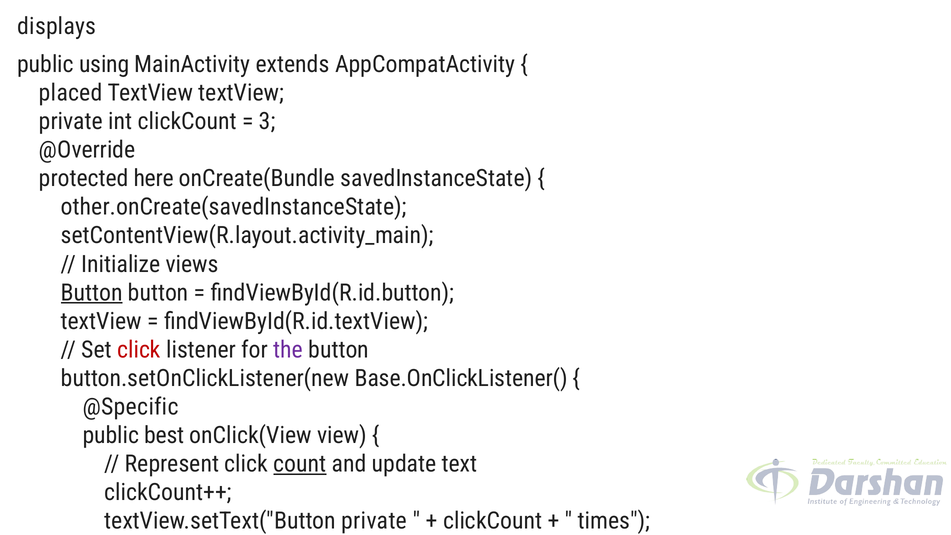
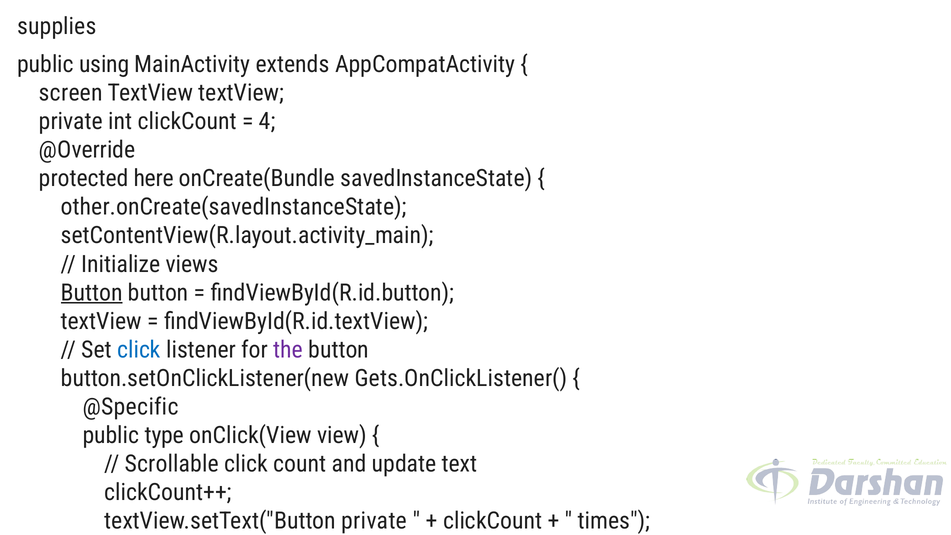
displays: displays -> supplies
placed: placed -> screen
3: 3 -> 4
click at (139, 350) colour: red -> blue
Base.OnClickListener(: Base.OnClickListener( -> Gets.OnClickListener(
best: best -> type
Represent: Represent -> Scrollable
count underline: present -> none
